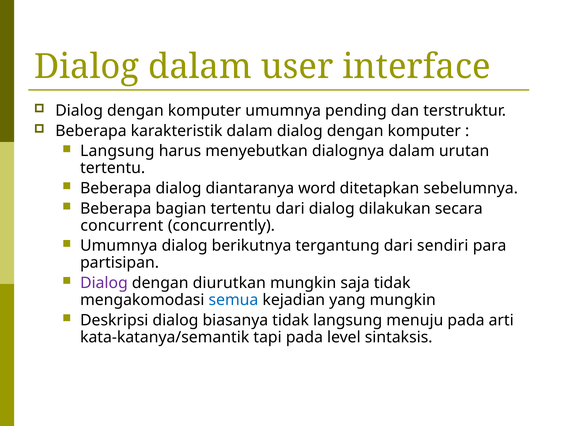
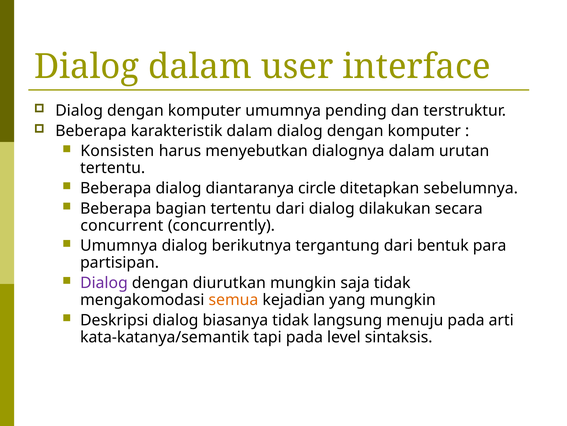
Langsung at (117, 151): Langsung -> Konsisten
word: word -> circle
sendiri: sendiri -> bentuk
semua colour: blue -> orange
